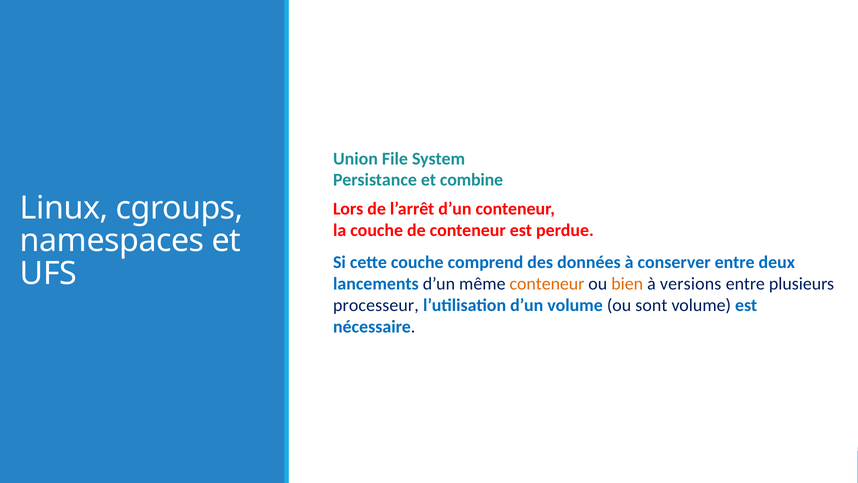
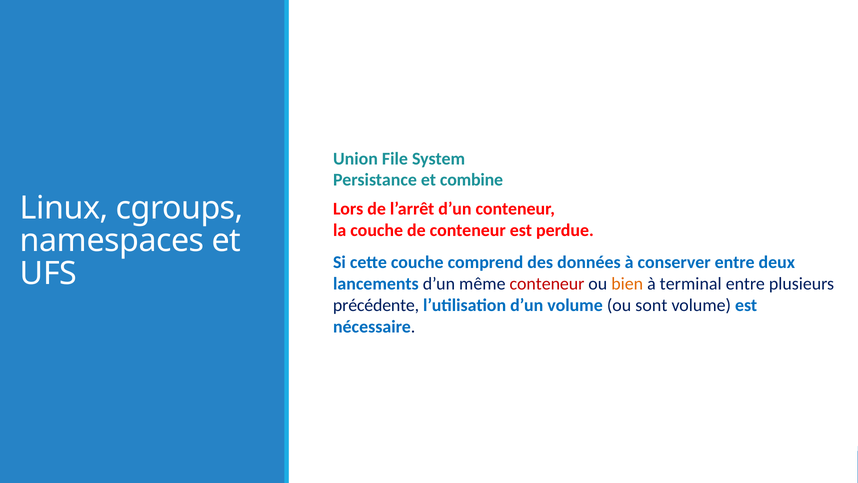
conteneur at (547, 284) colour: orange -> red
versions: versions -> terminal
processeur: processeur -> précédente
